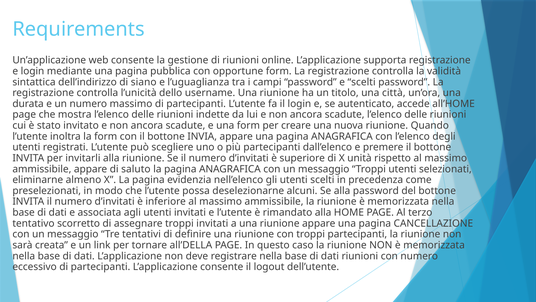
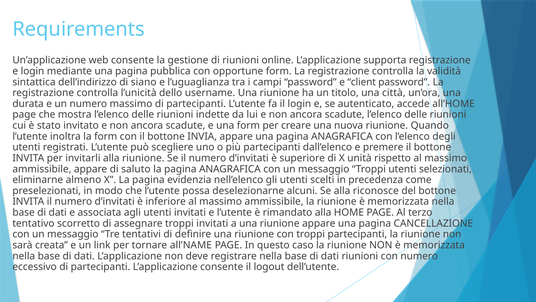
e scelti: scelti -> client
alla password: password -> riconosce
all’DELLA: all’DELLA -> all’NAME
